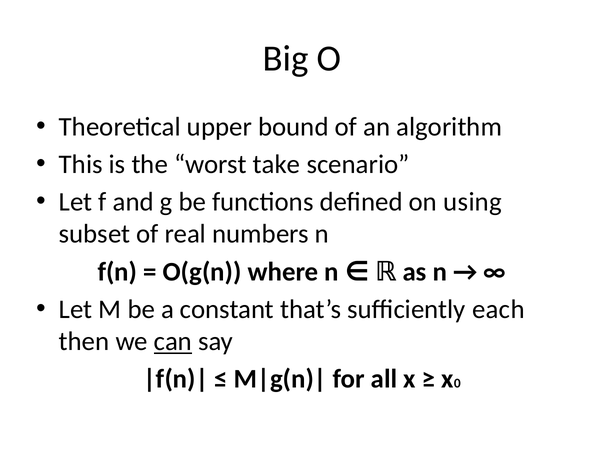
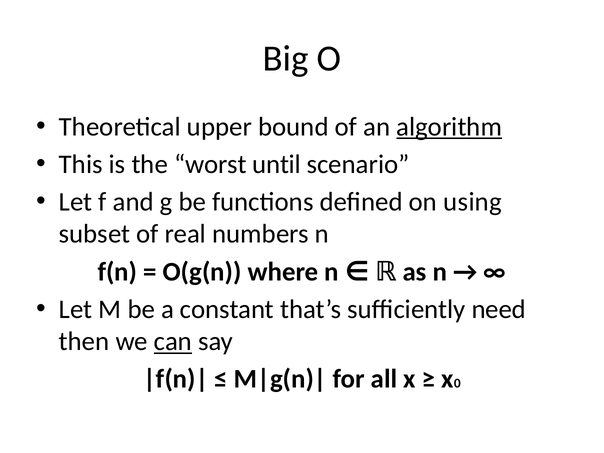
algorithm underline: none -> present
take: take -> until
each: each -> need
